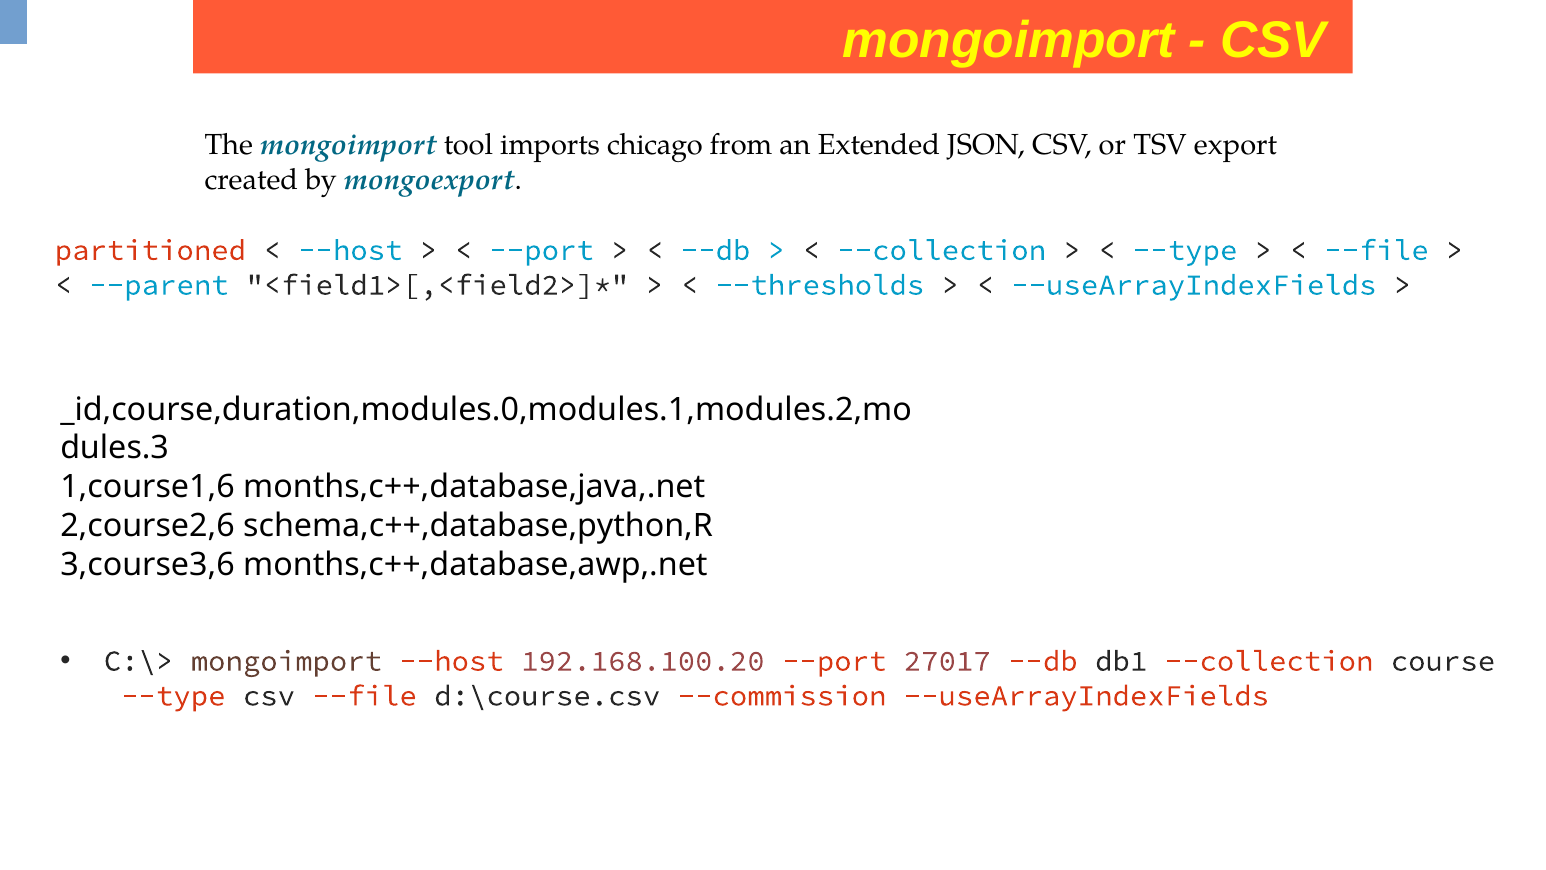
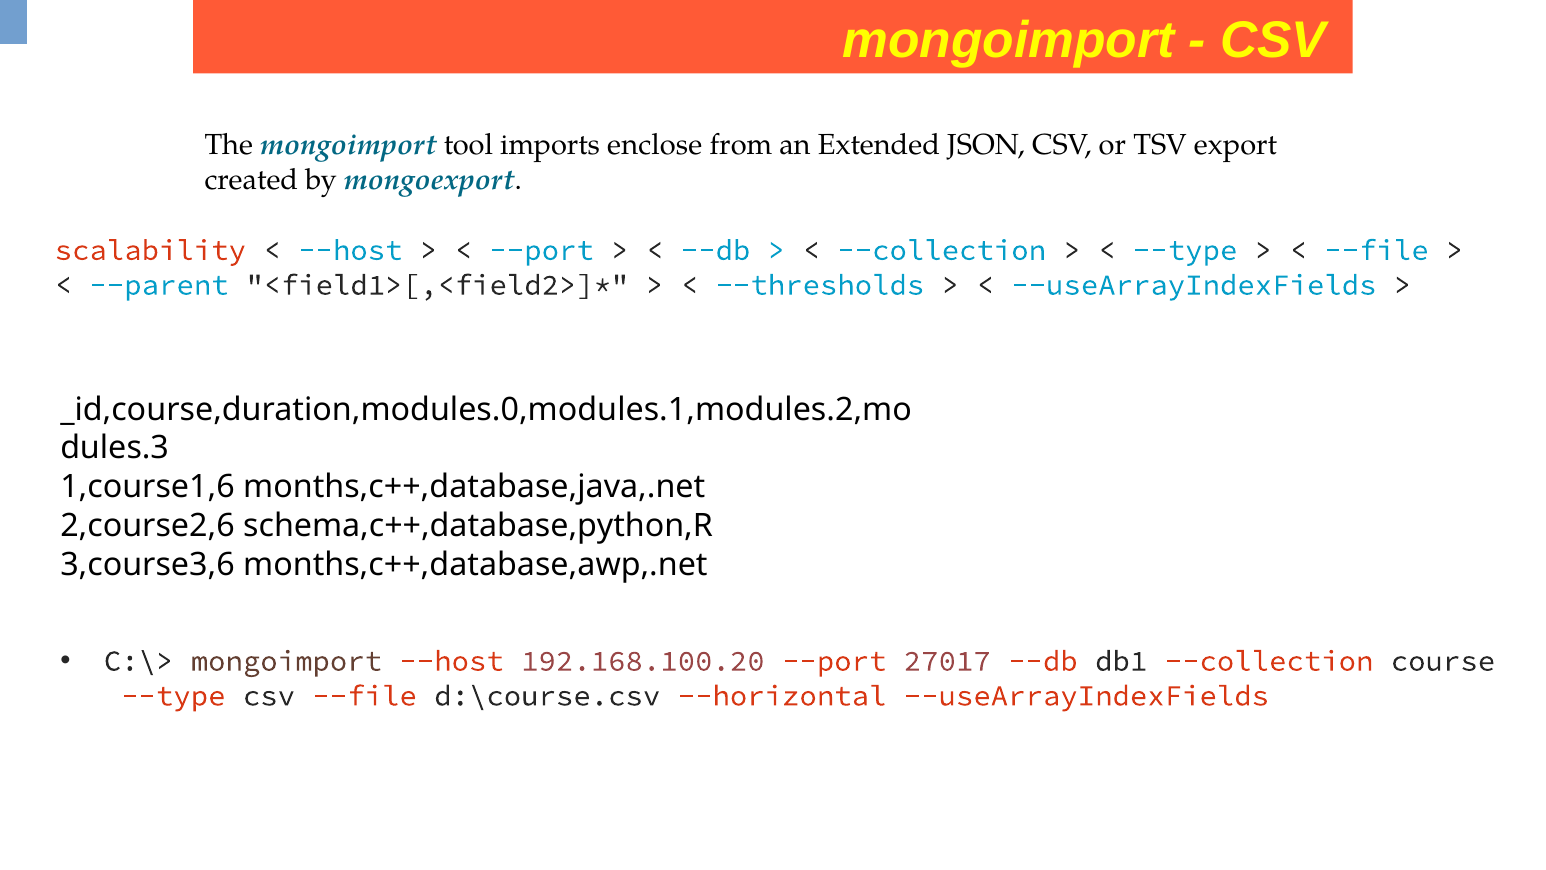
chicago: chicago -> enclose
partitioned: partitioned -> scalability
--commission: --commission -> --horizontal
